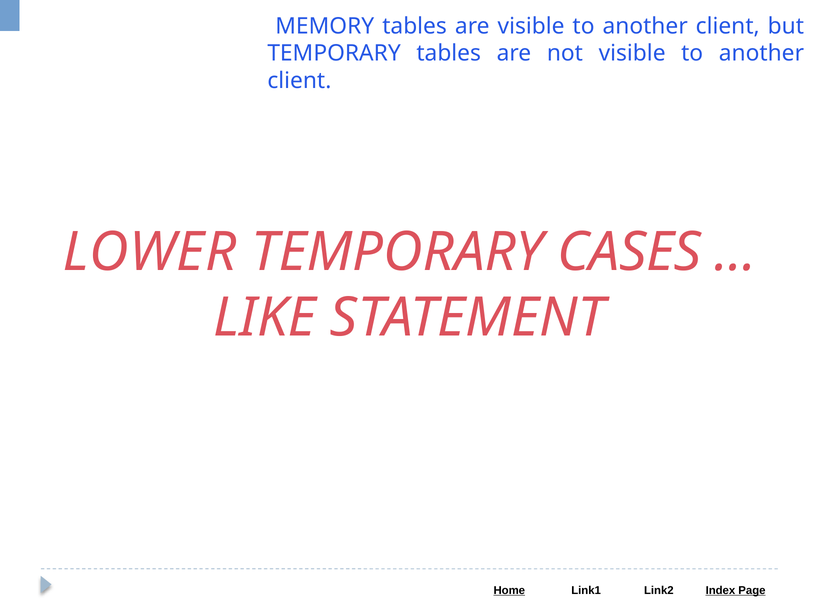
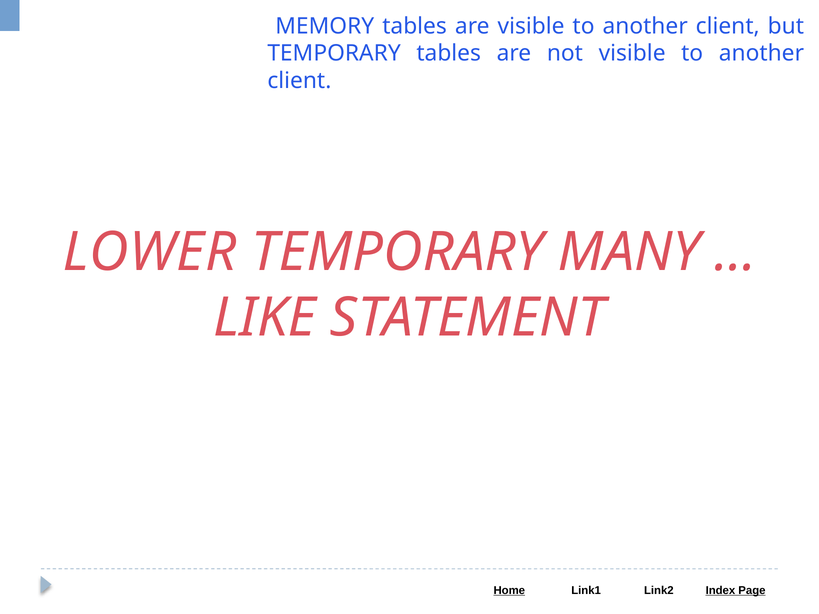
CASES: CASES -> MANY
